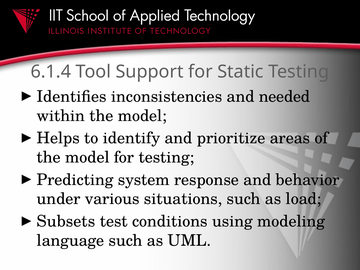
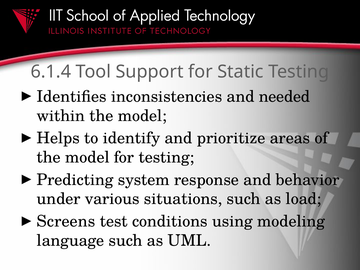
Subsets: Subsets -> Screens
